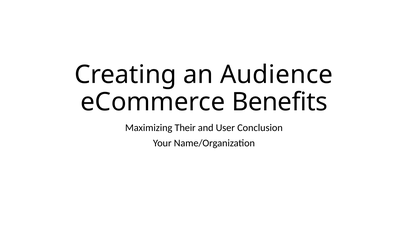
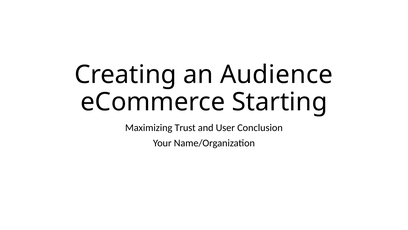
Benefits: Benefits -> Starting
Their: Their -> Trust
